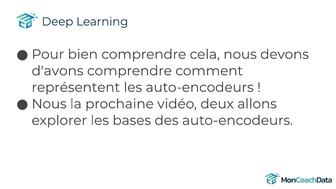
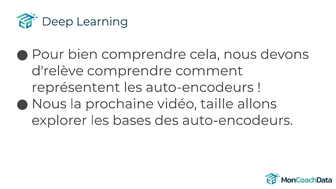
d'avons: d'avons -> d'relève
deux: deux -> taille
